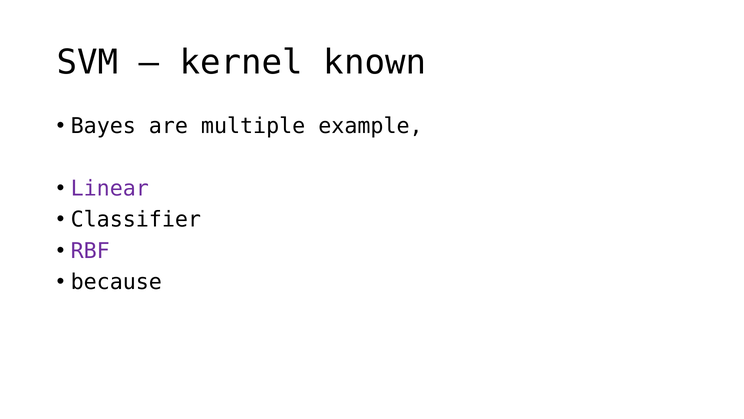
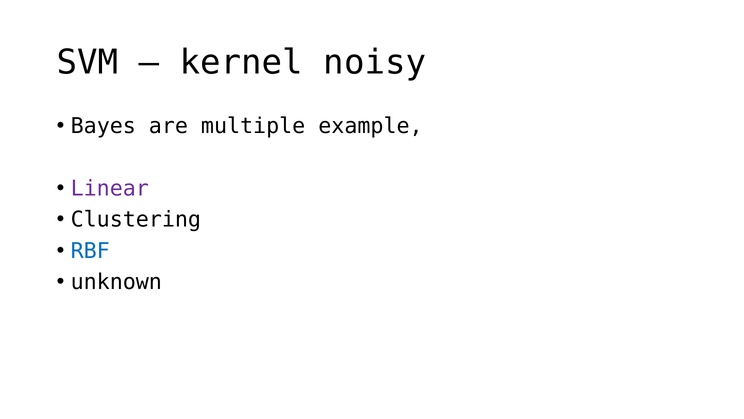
known: known -> noisy
Classifier: Classifier -> Clustering
RBF colour: purple -> blue
because: because -> unknown
